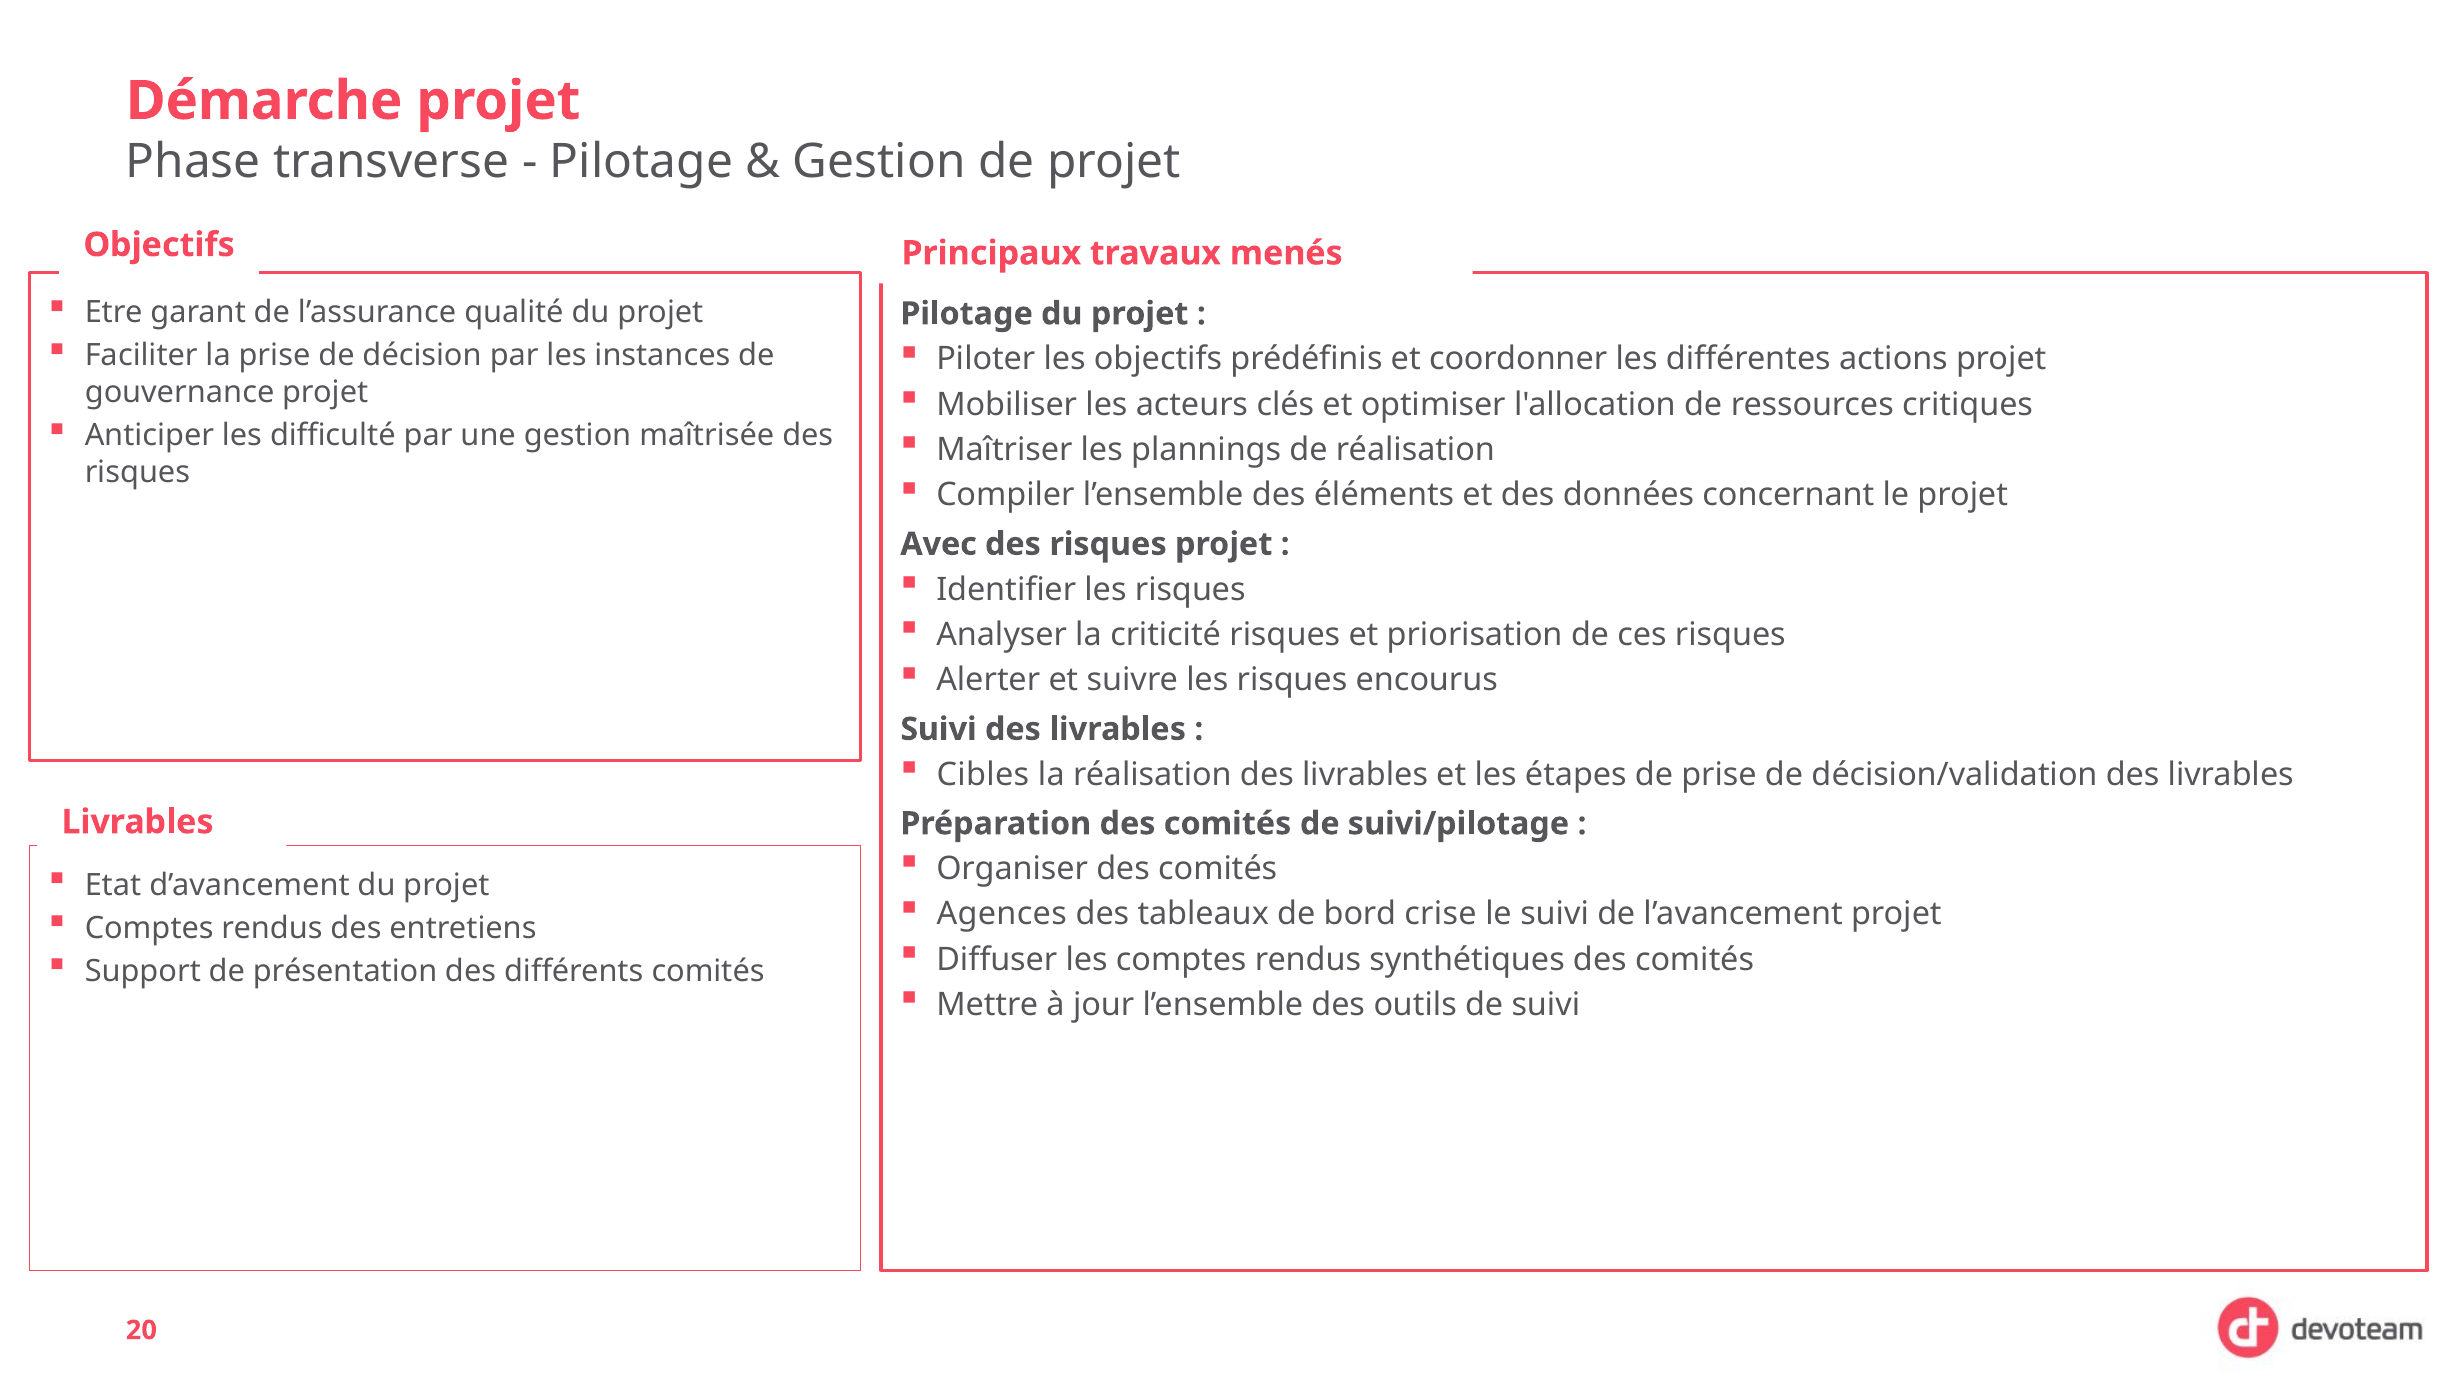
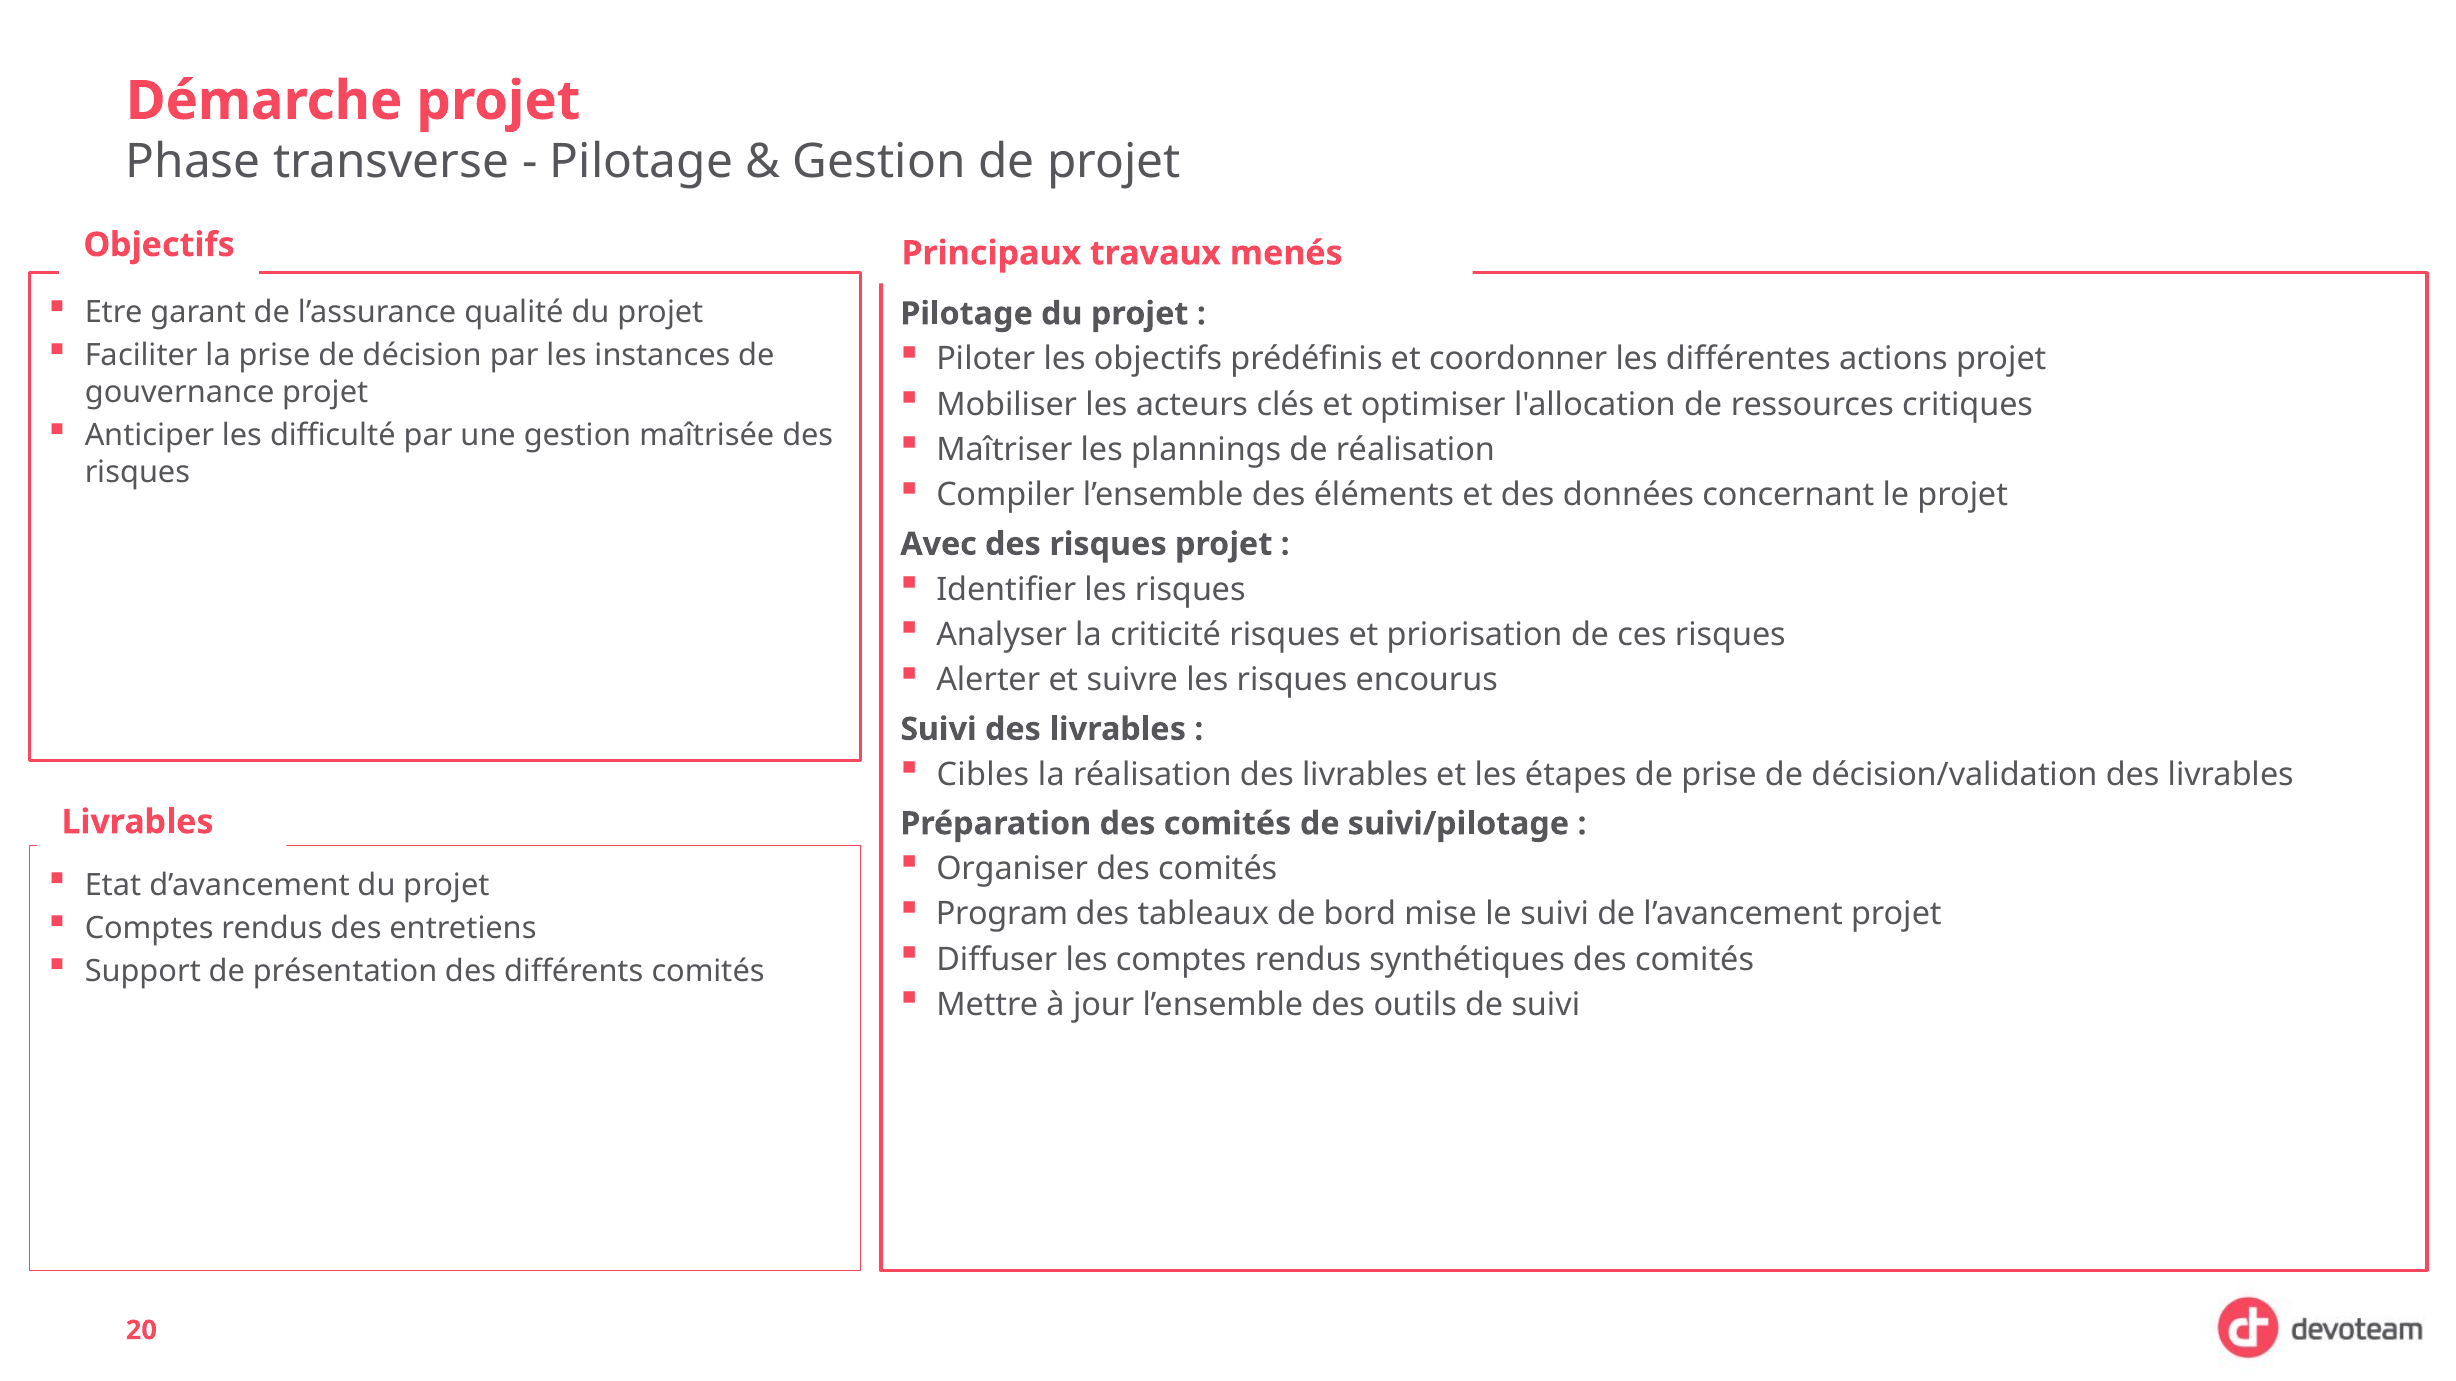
Agences: Agences -> Program
crise: crise -> mise
